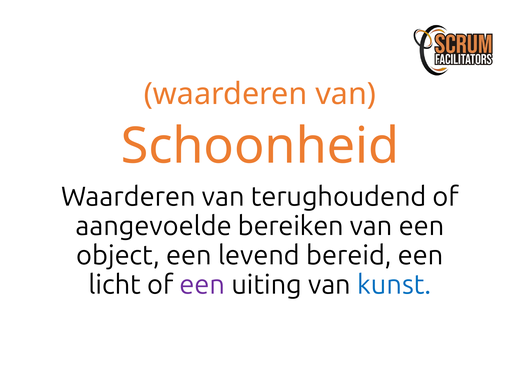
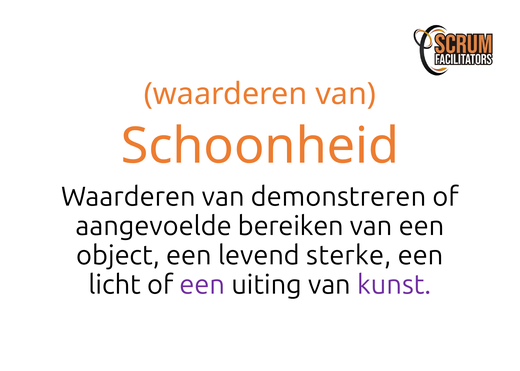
terughoudend: terughoudend -> demonstreren
bereid: bereid -> sterke
kunst colour: blue -> purple
